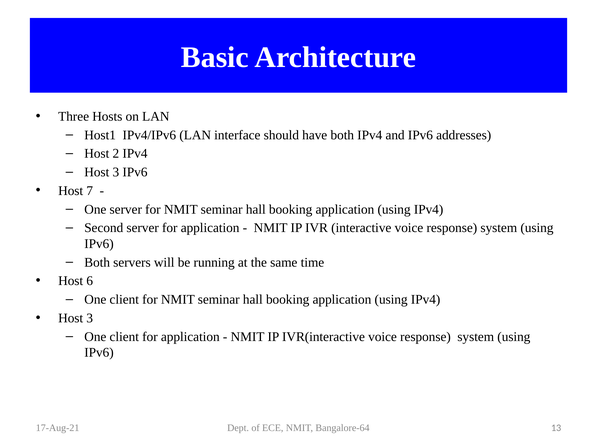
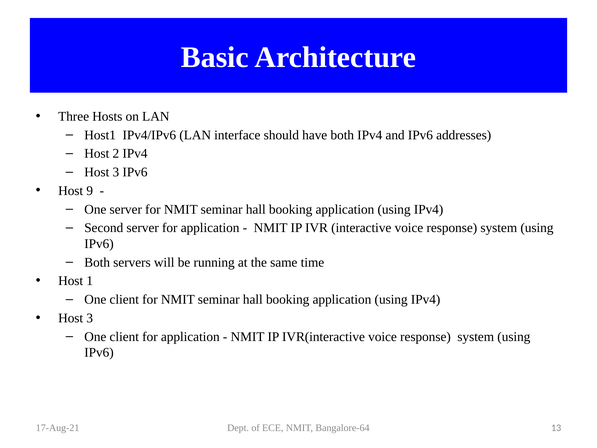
7: 7 -> 9
6: 6 -> 1
